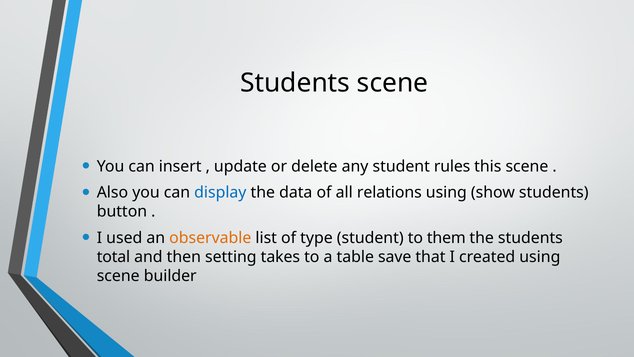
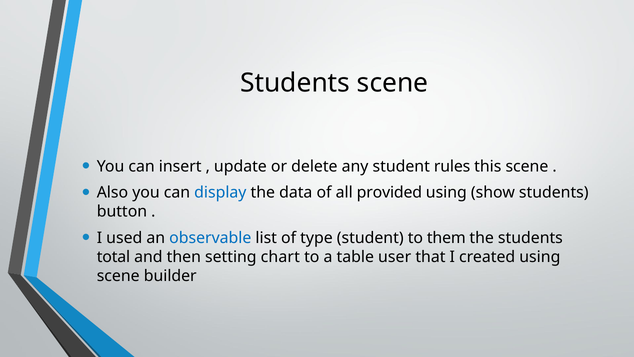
relations: relations -> provided
observable colour: orange -> blue
takes: takes -> chart
save: save -> user
